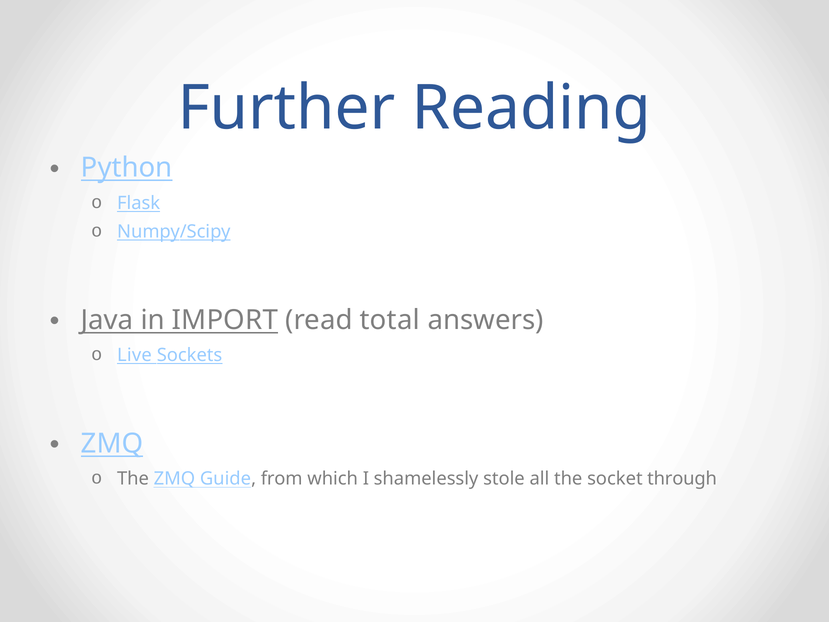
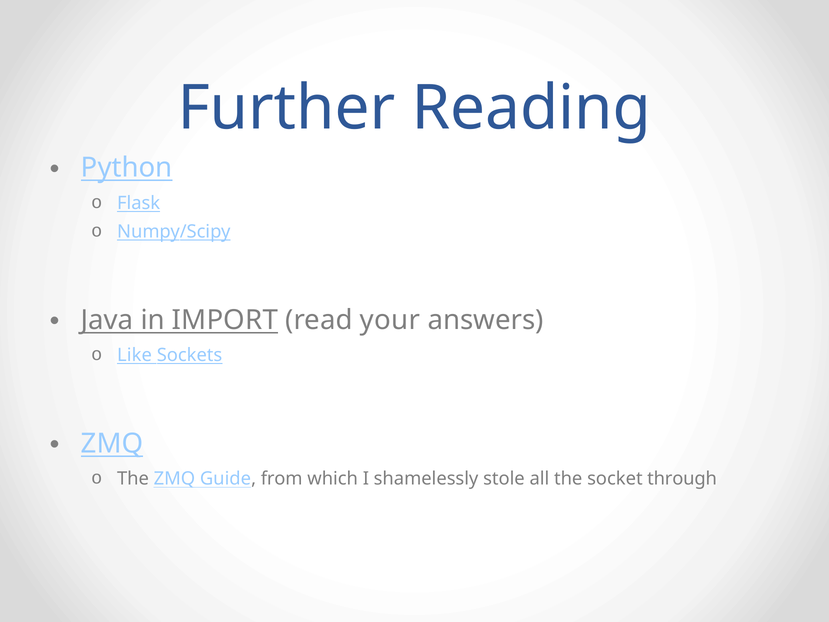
total: total -> your
Live: Live -> Like
